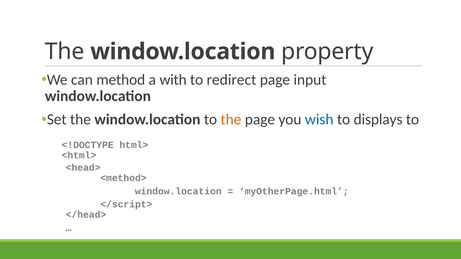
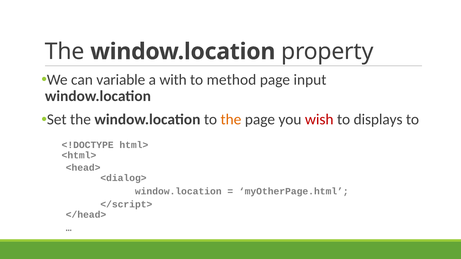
method: method -> variable
redirect: redirect -> method
wish colour: blue -> red
<method>: <method> -> <dialog>
